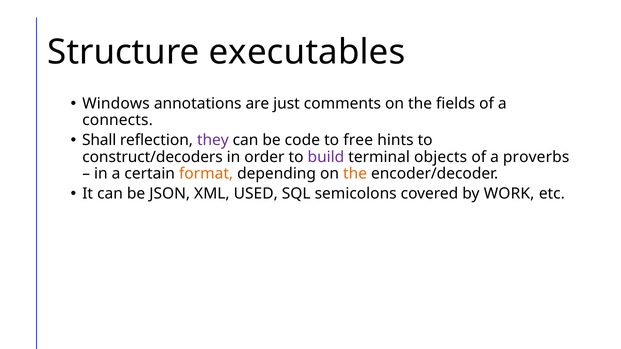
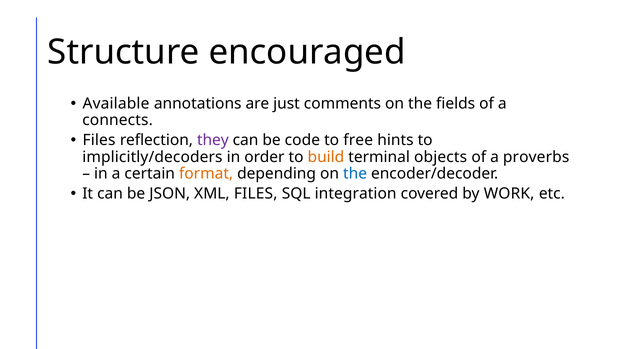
executables: executables -> encouraged
Windows: Windows -> Available
Shall at (99, 140): Shall -> Files
construct/decoders: construct/decoders -> implicitly/decoders
build colour: purple -> orange
the at (355, 174) colour: orange -> blue
XML USED: USED -> FILES
semicolons: semicolons -> integration
